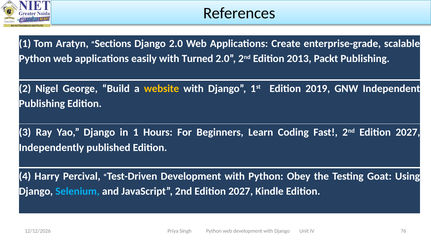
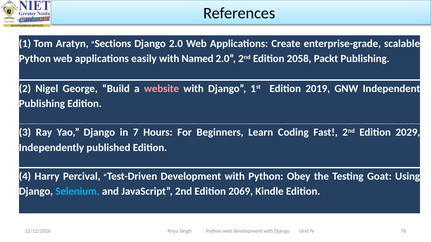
Turned: Turned -> Named
2013: 2013 -> 2058
website colour: yellow -> pink
in 1: 1 -> 7
Fast 2nd Edition 2027: 2027 -> 2029
JavaScript 2nd Edition 2027: 2027 -> 2069
